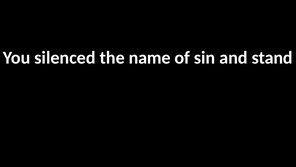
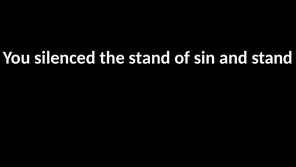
the name: name -> stand
